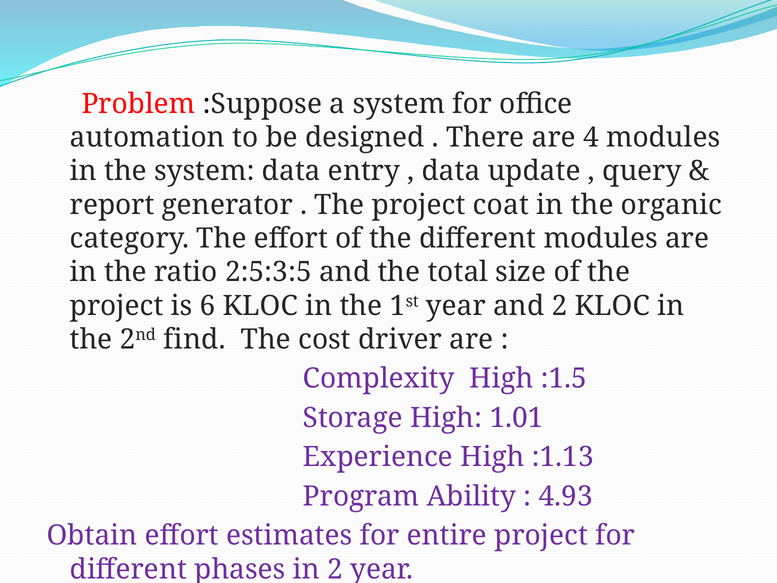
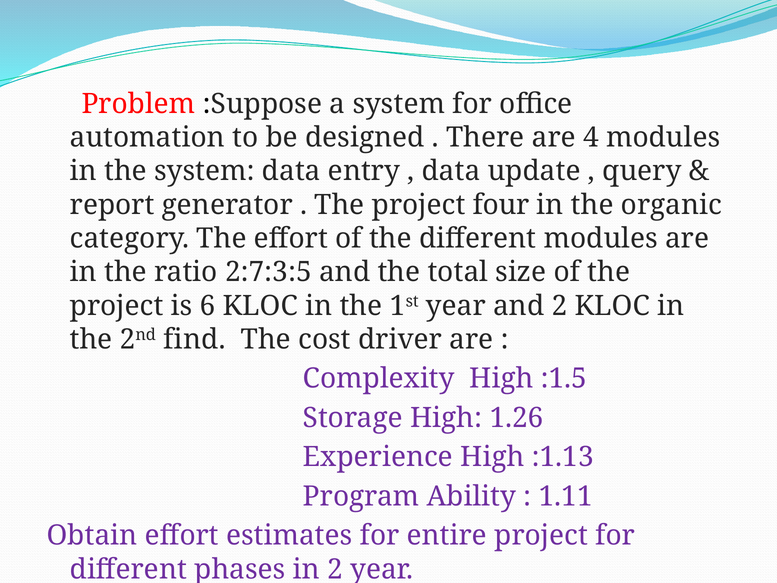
coat: coat -> four
2:5:3:5: 2:5:3:5 -> 2:7:3:5
1.01: 1.01 -> 1.26
4.93: 4.93 -> 1.11
